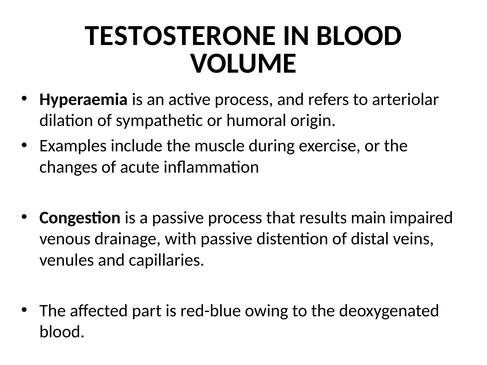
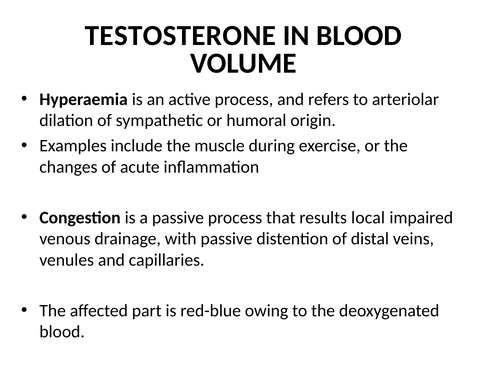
main: main -> local
